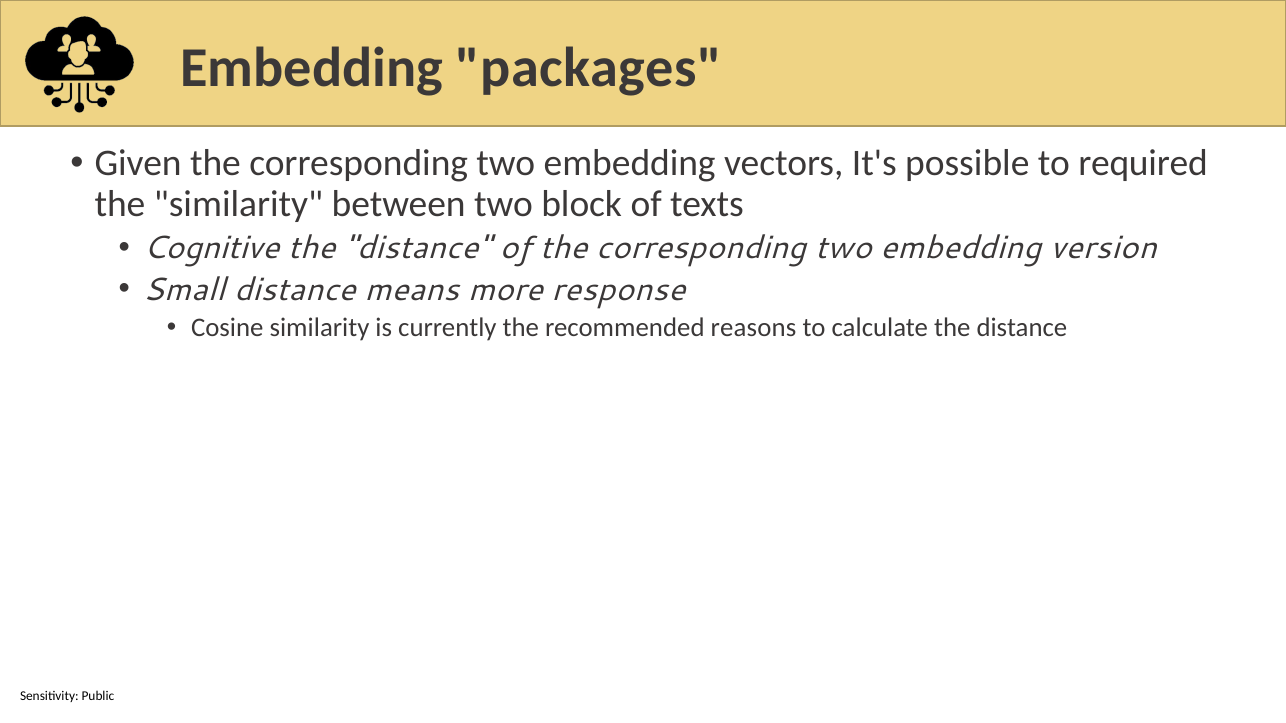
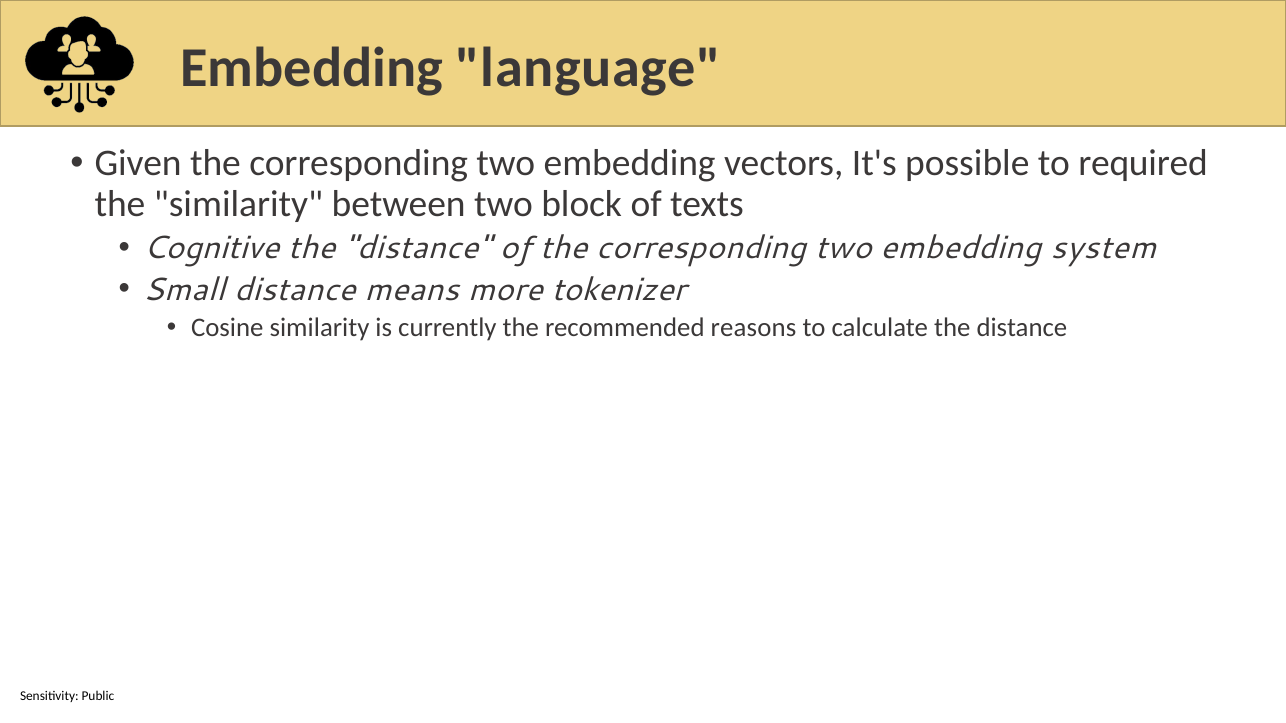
packages: packages -> language
version: version -> system
response: response -> tokenizer
